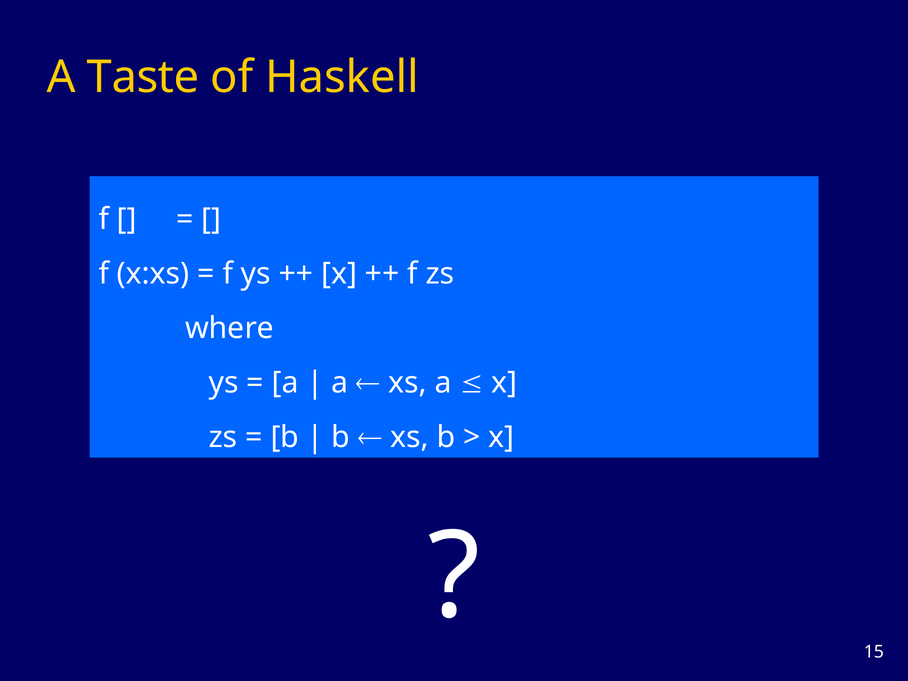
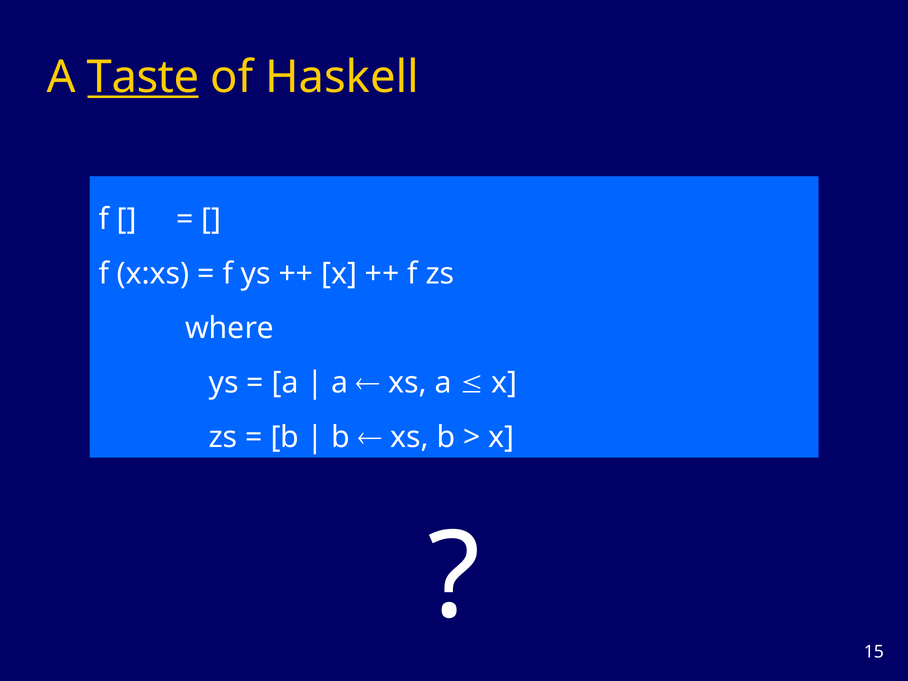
Taste underline: none -> present
